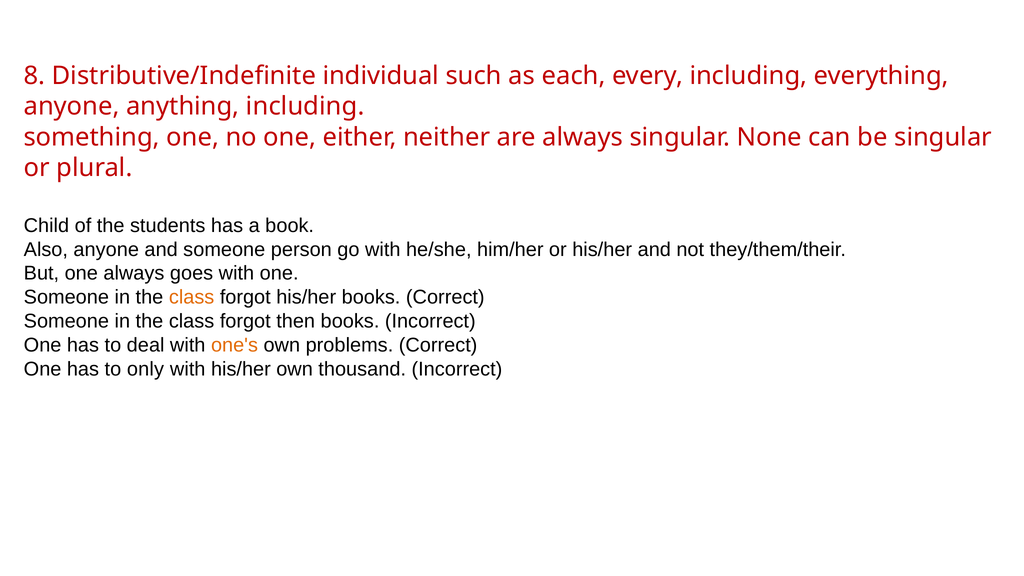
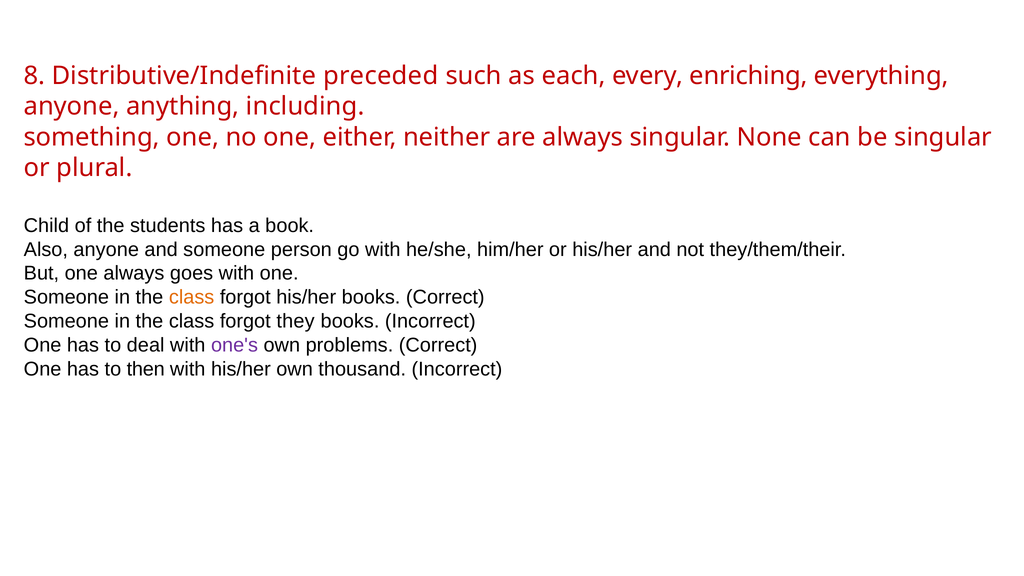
individual: individual -> preceded
every including: including -> enriching
then: then -> they
one's colour: orange -> purple
only: only -> then
